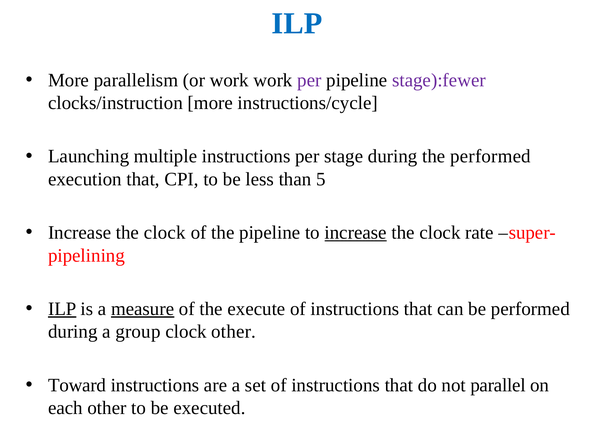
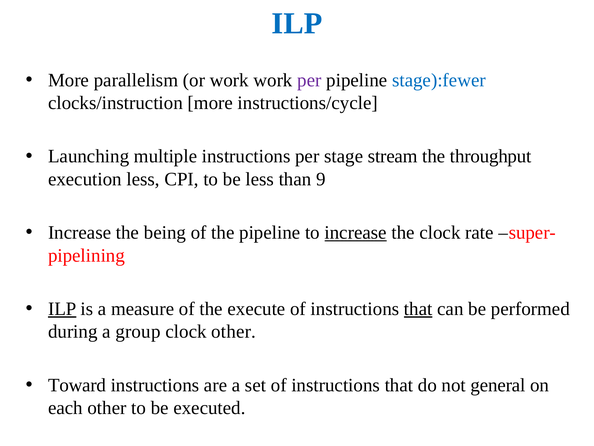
stage):fewer colour: purple -> blue
stage during: during -> stream
the performed: performed -> throughput
execution that: that -> less
5: 5 -> 9
clock at (165, 232): clock -> being
measure underline: present -> none
that at (418, 309) underline: none -> present
parallel: parallel -> general
